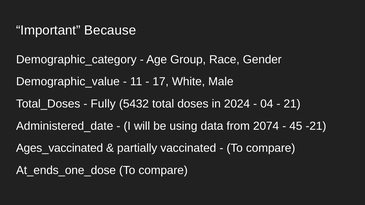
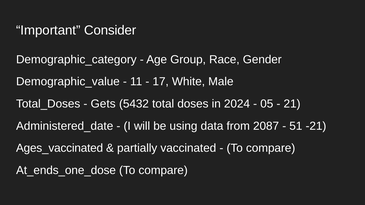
Because: Because -> Consider
Fully: Fully -> Gets
04: 04 -> 05
2074: 2074 -> 2087
45: 45 -> 51
